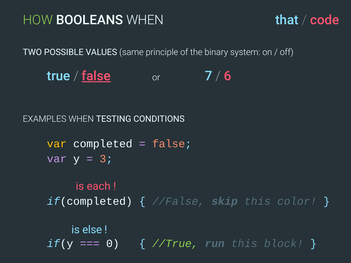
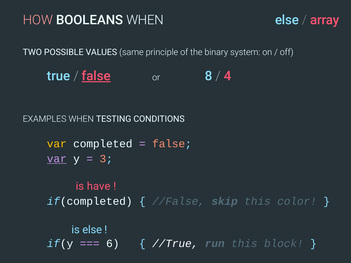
that at (287, 20): that -> else
code: code -> array
HOW colour: light green -> pink
7: 7 -> 8
6: 6 -> 4
var at (57, 159) underline: none -> present
each: each -> have
0: 0 -> 6
//True colour: light green -> white
